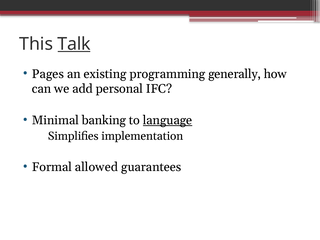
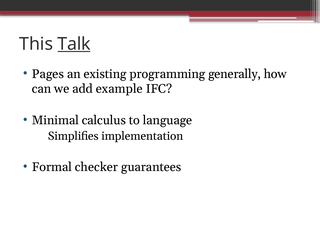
personal: personal -> example
banking: banking -> calculus
language underline: present -> none
allowed: allowed -> checker
